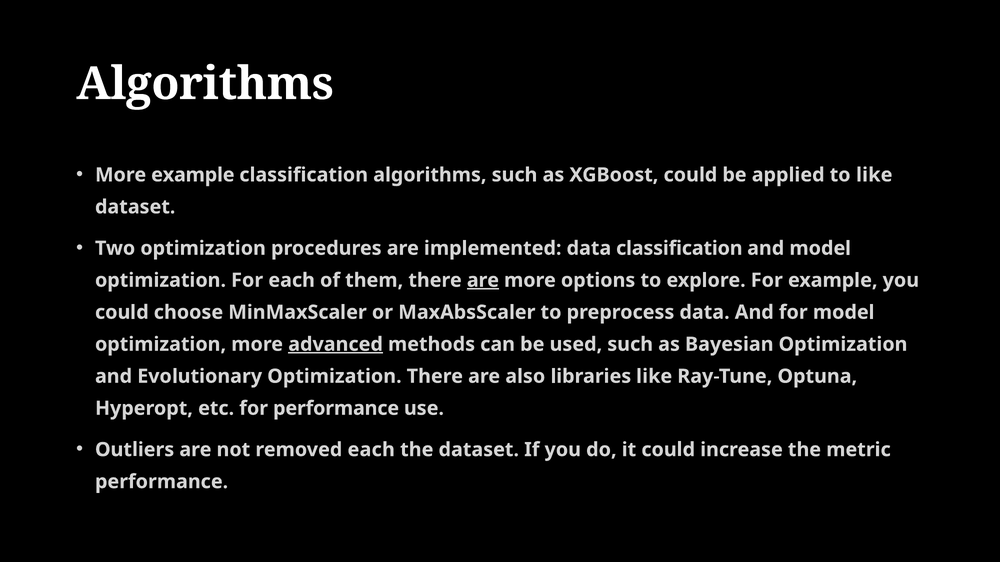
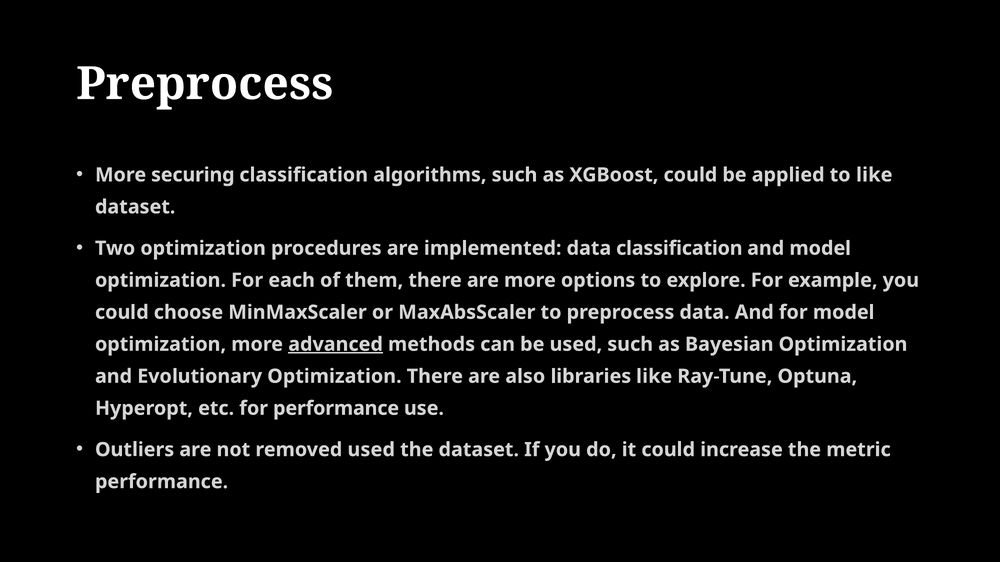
Algorithms at (205, 84): Algorithms -> Preprocess
More example: example -> securing
are at (483, 281) underline: present -> none
removed each: each -> used
